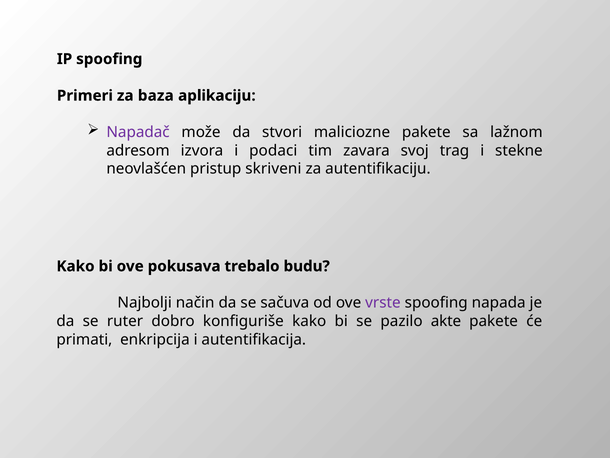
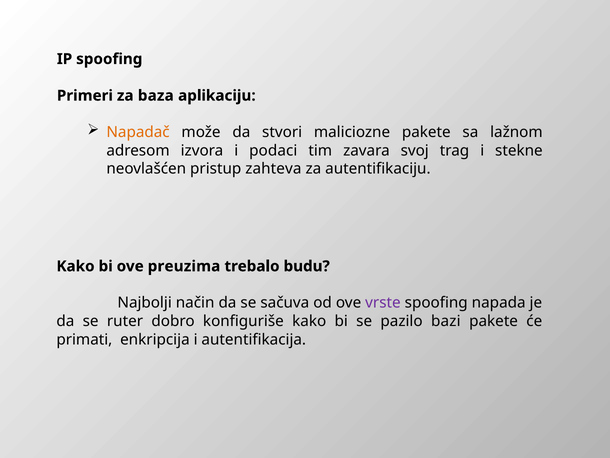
Napadač colour: purple -> orange
skriveni: skriveni -> zahteva
pokusava: pokusava -> preuzima
akte: akte -> bazi
